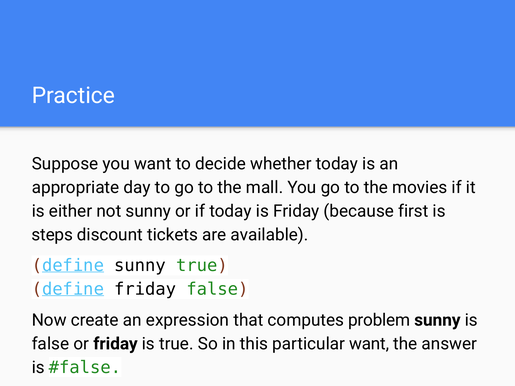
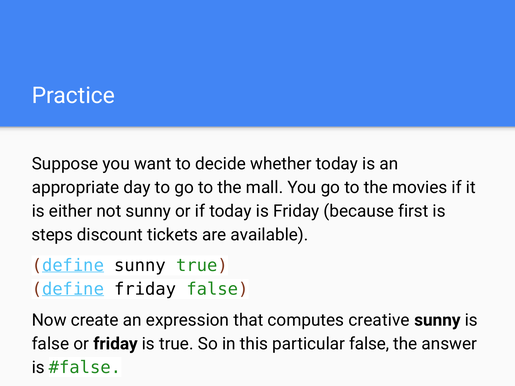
problem: problem -> creative
particular want: want -> false
